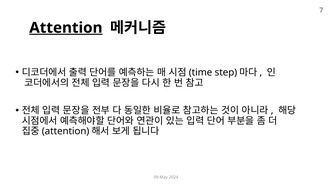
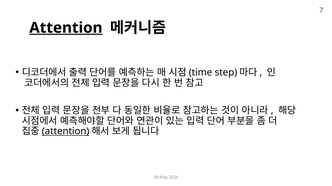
attention at (66, 132) underline: none -> present
